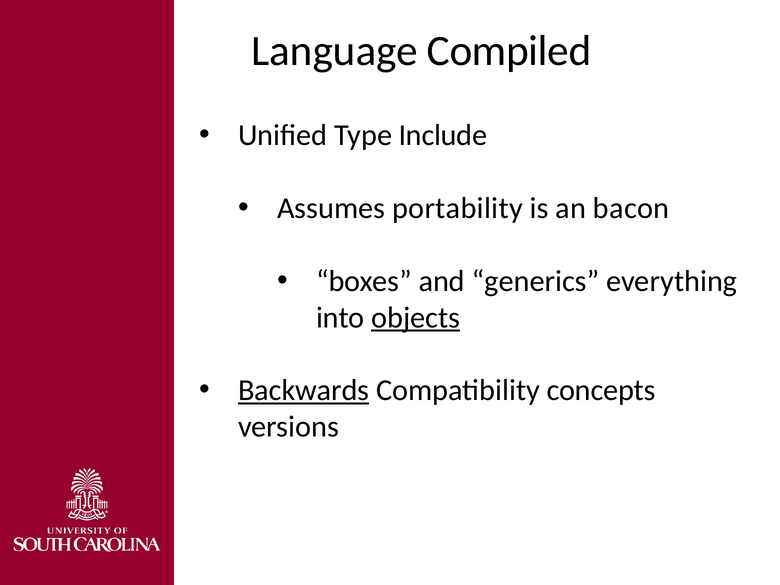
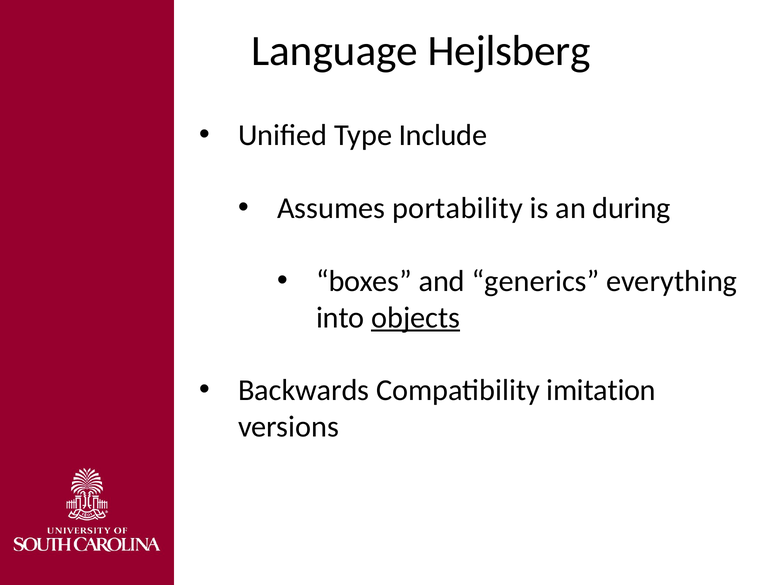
Compiled: Compiled -> Hejlsberg
bacon: bacon -> during
Backwards underline: present -> none
concepts: concepts -> imitation
